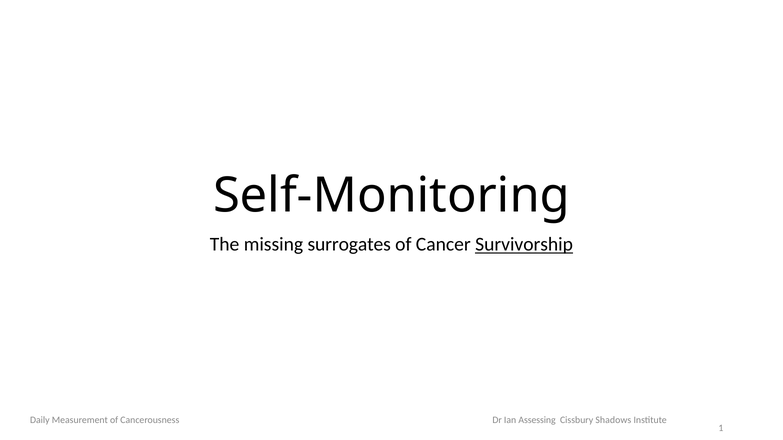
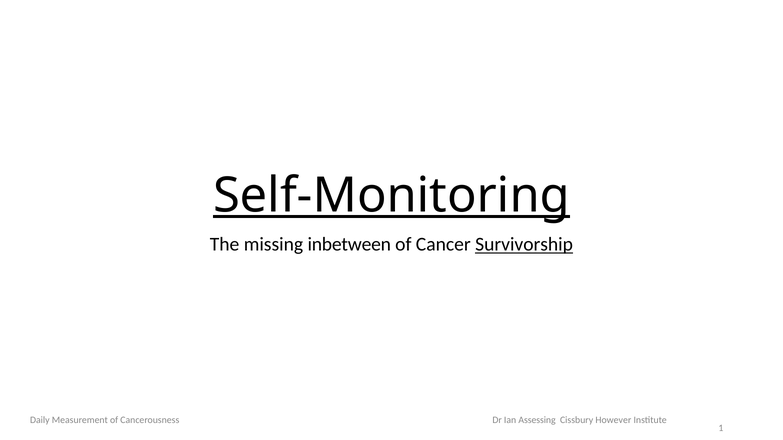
Self-Monitoring underline: none -> present
surrogates: surrogates -> inbetween
Shadows: Shadows -> However
